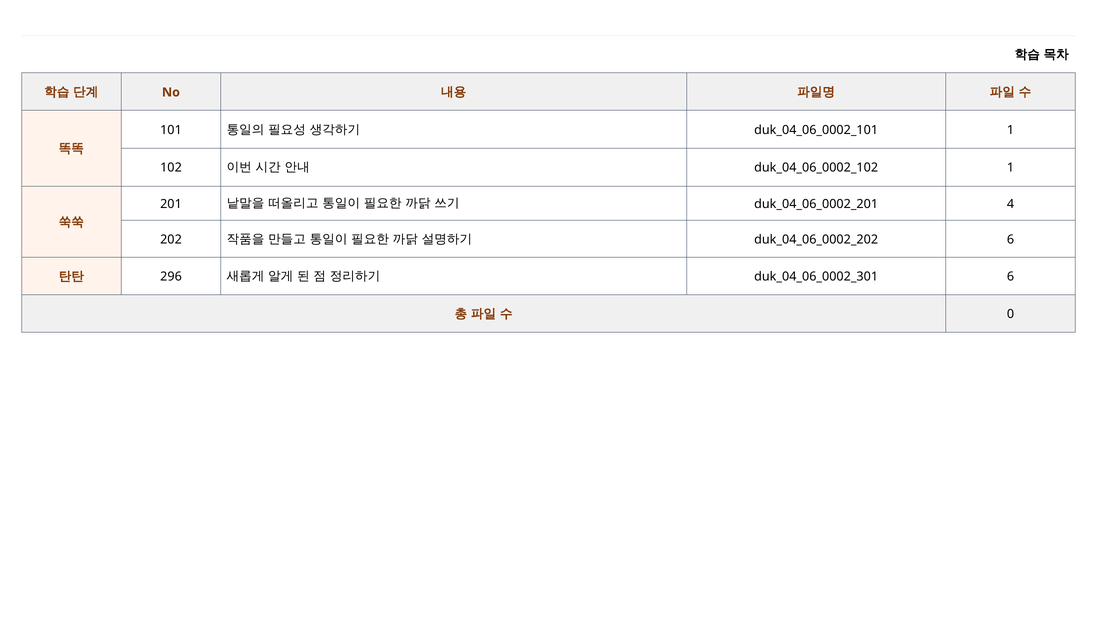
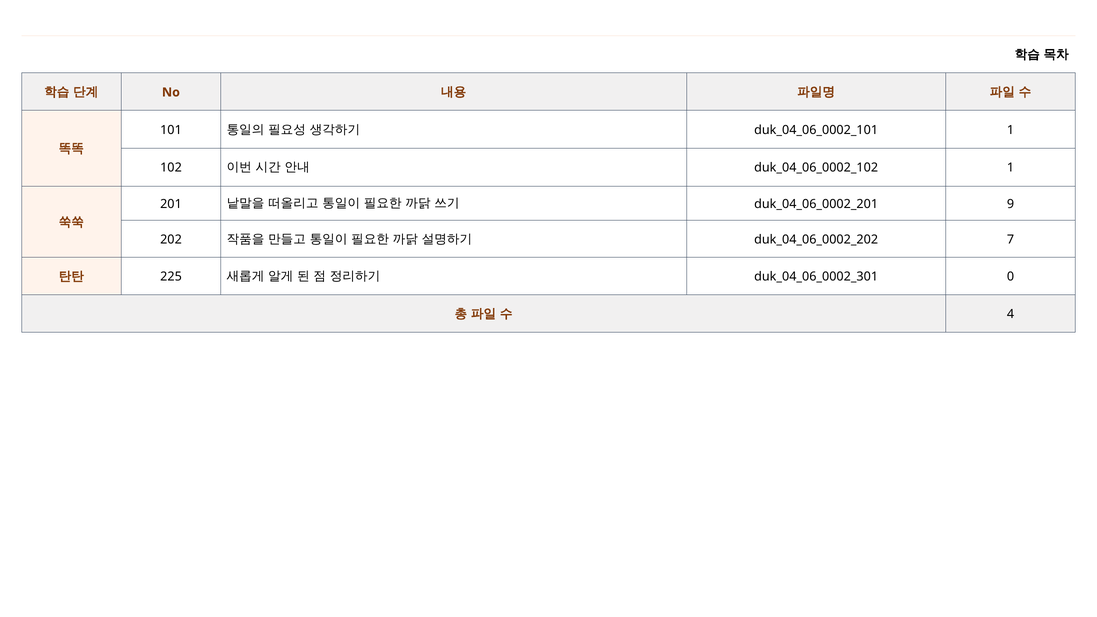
4: 4 -> 9
6 at (1011, 240): 6 -> 7
296: 296 -> 225
6 at (1011, 277): 6 -> 0
0: 0 -> 4
